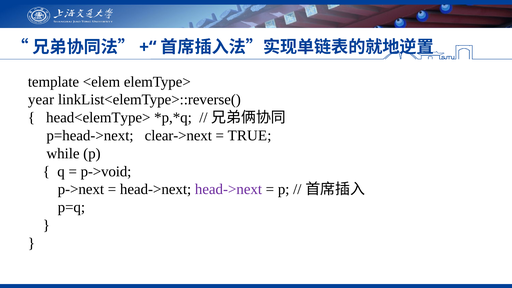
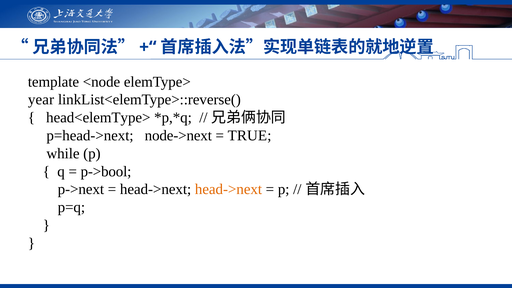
<elem: <elem -> <node
clear->next: clear->next -> node->next
p->void: p->void -> p->bool
head->next at (228, 189) colour: purple -> orange
